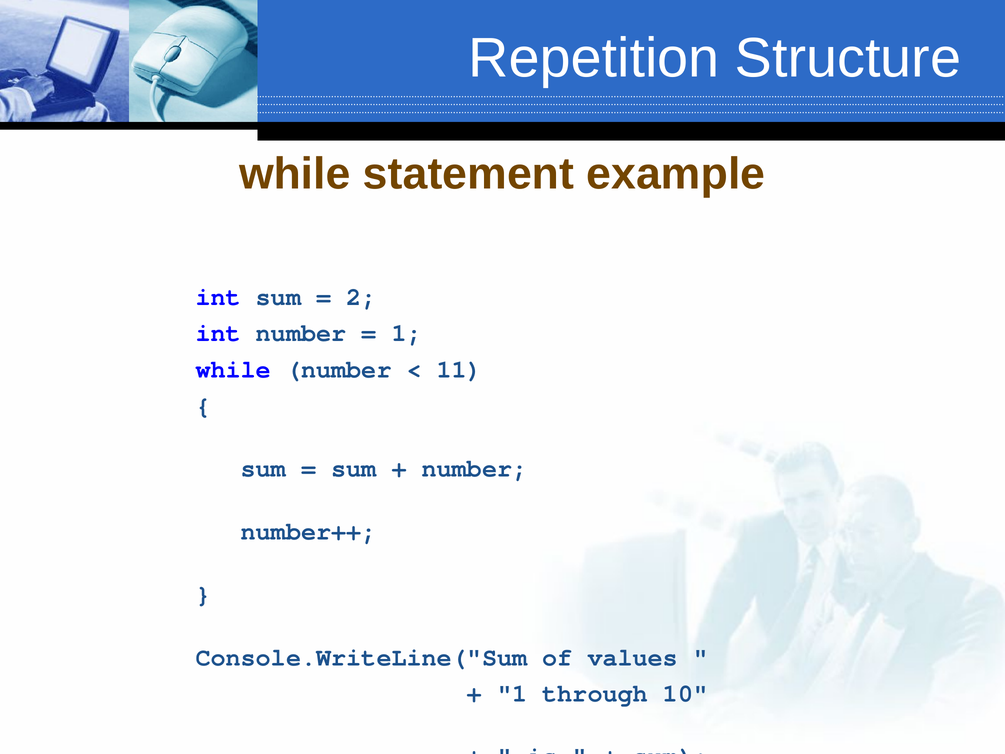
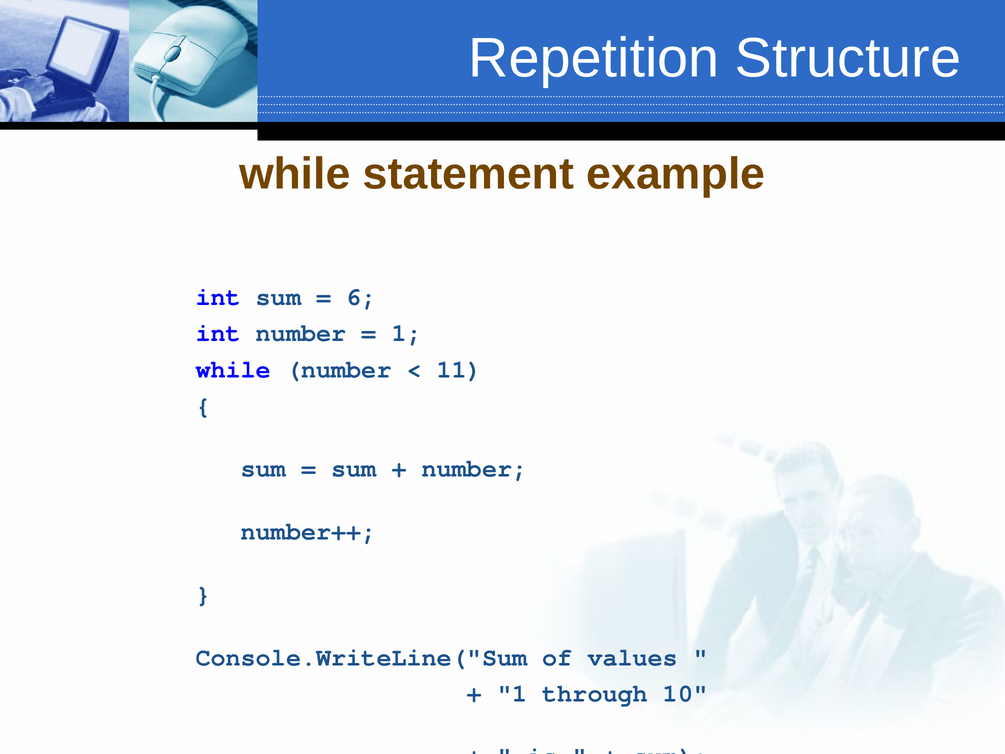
2: 2 -> 6
